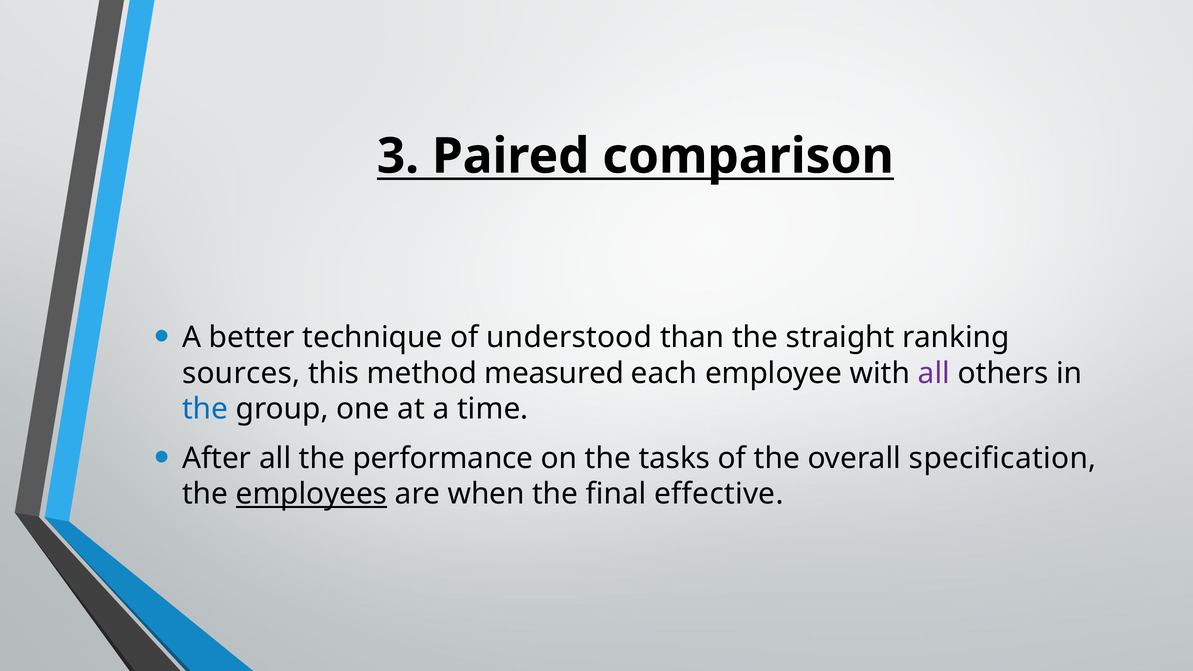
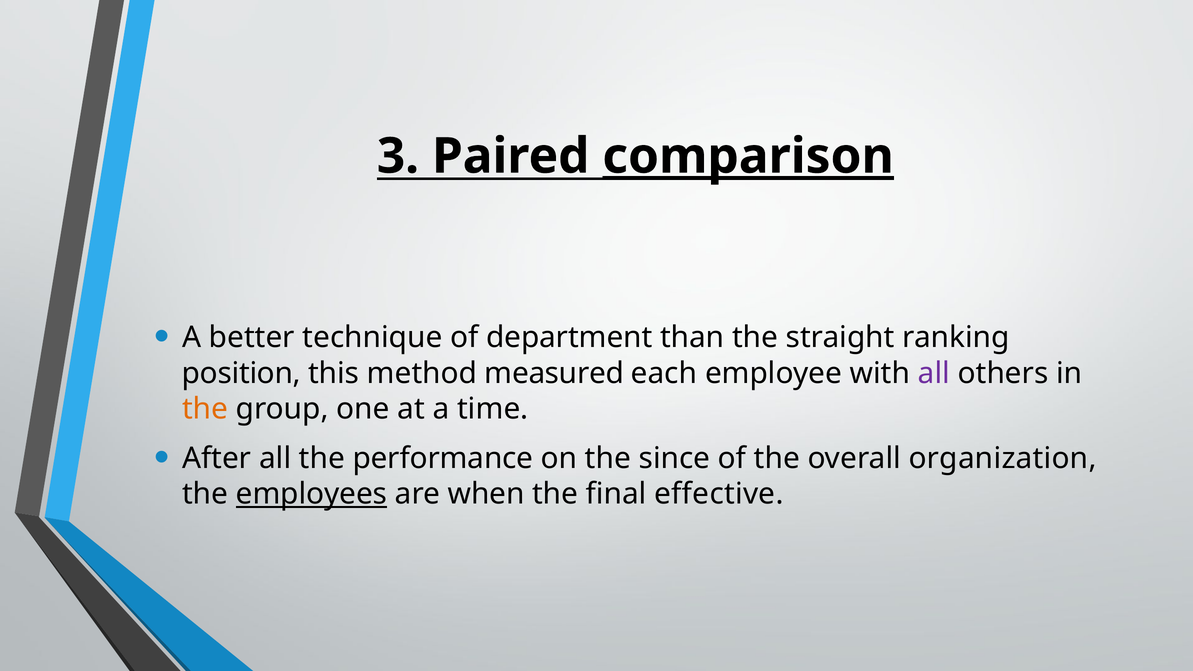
comparison underline: none -> present
understood: understood -> department
sources: sources -> position
the at (205, 409) colour: blue -> orange
tasks: tasks -> since
specification: specification -> organization
